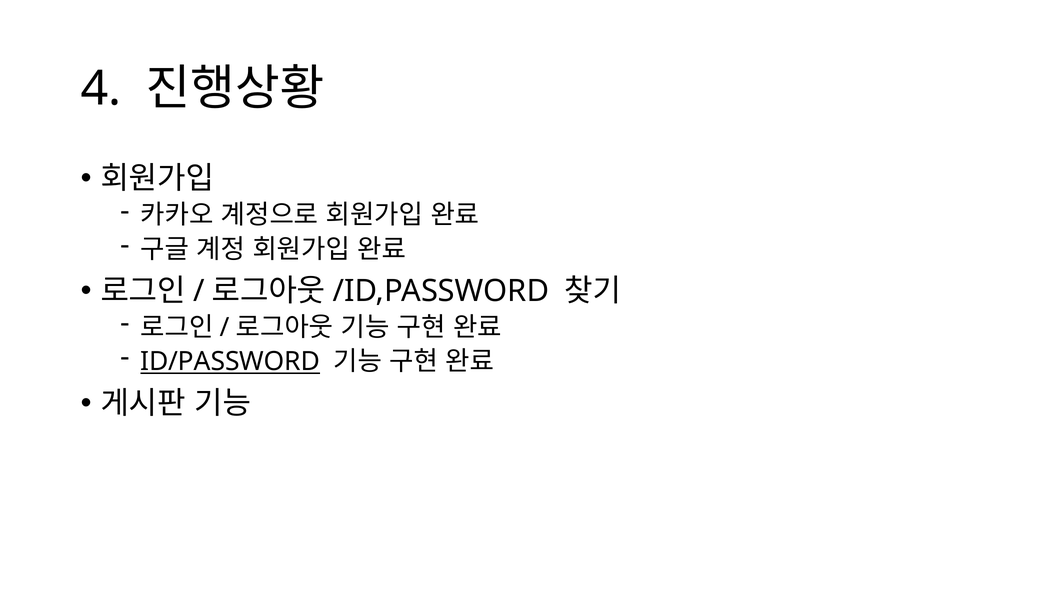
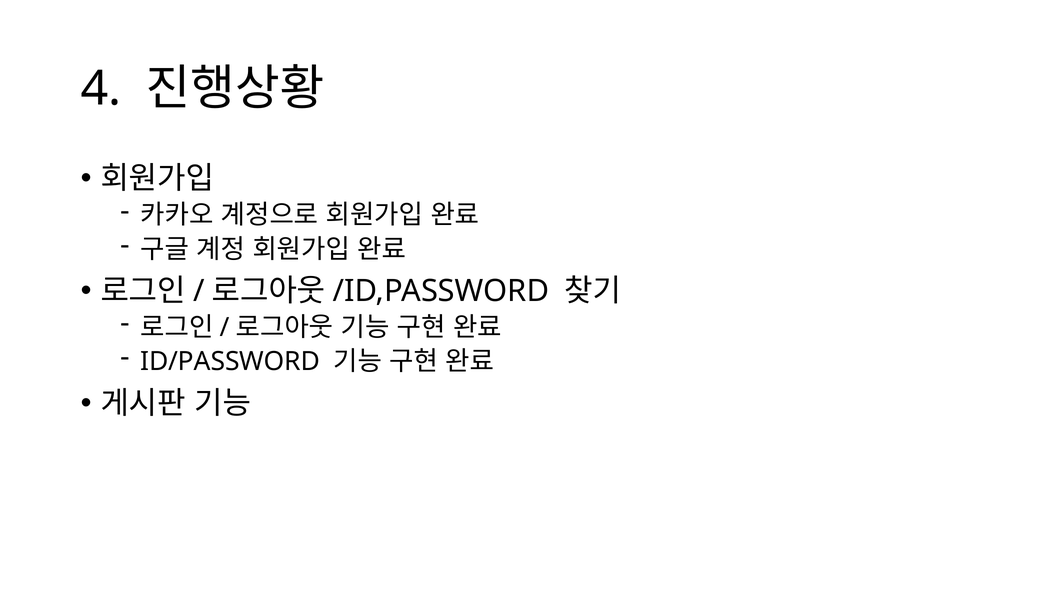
ID/PASSWORD underline: present -> none
